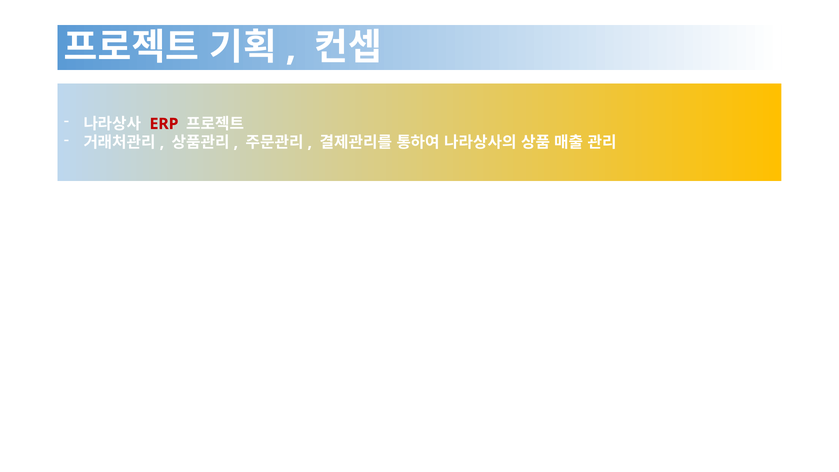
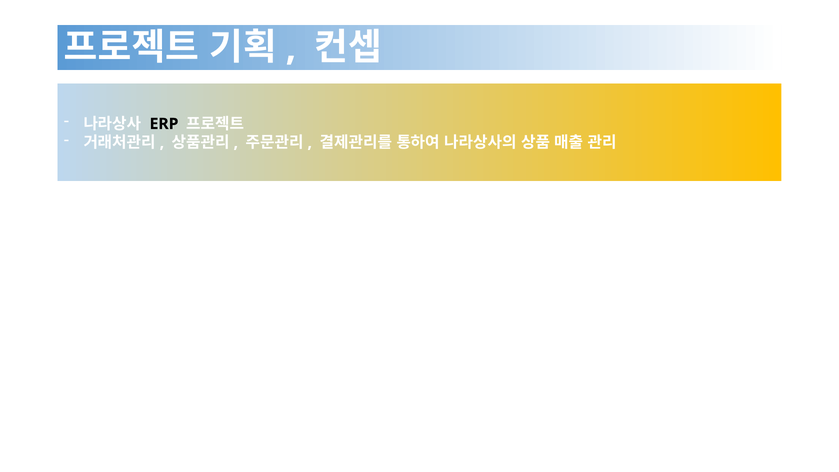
ERP colour: red -> black
